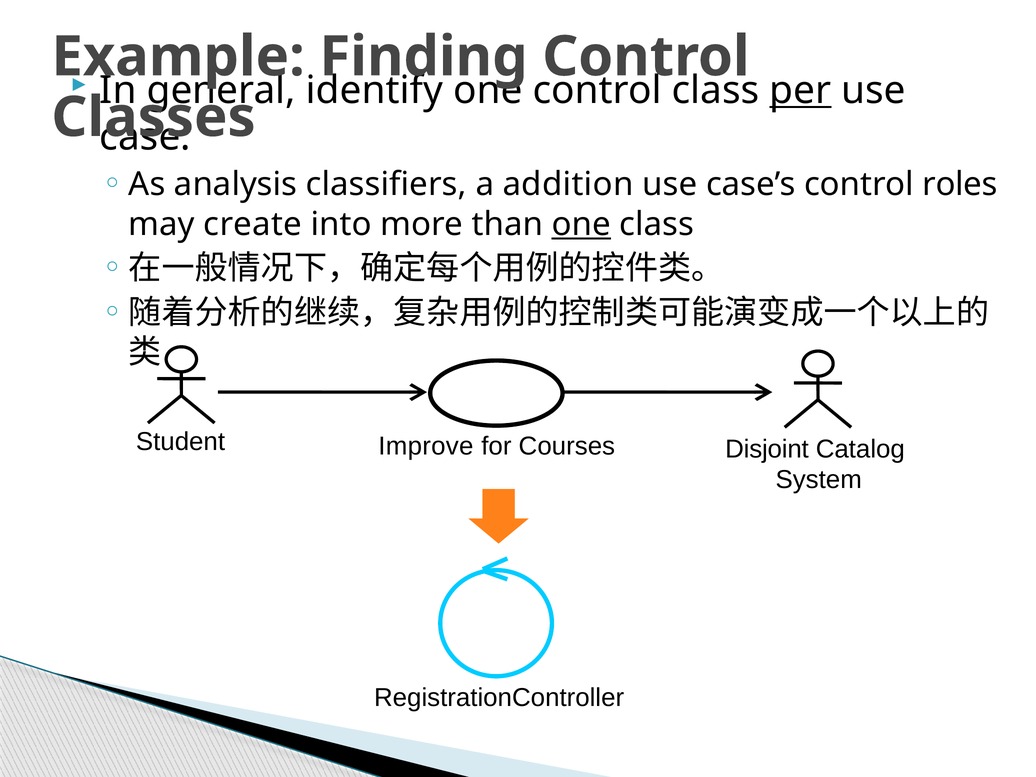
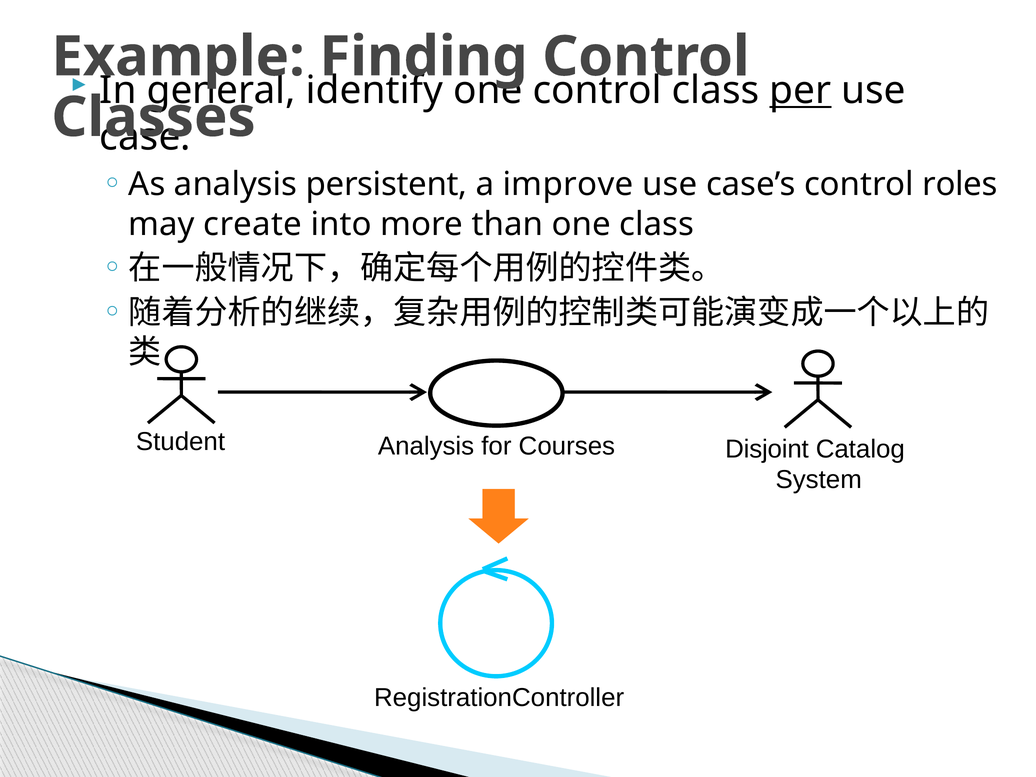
classifiers: classifiers -> persistent
addition: addition -> improve
one at (581, 224) underline: present -> none
Improve at (426, 446): Improve -> Analysis
